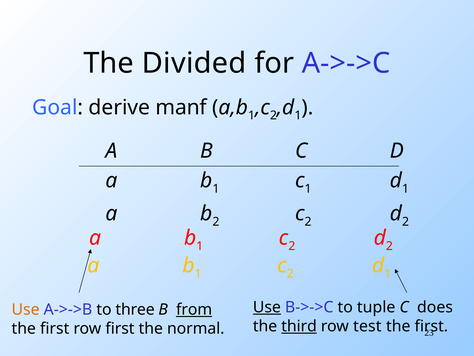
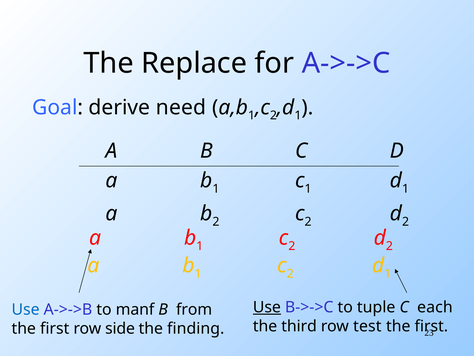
Divided: Divided -> Replace
manf: manf -> need
does: does -> each
Use at (26, 309) colour: orange -> blue
three: three -> manf
from underline: present -> none
third underline: present -> none
row first: first -> side
normal: normal -> finding
